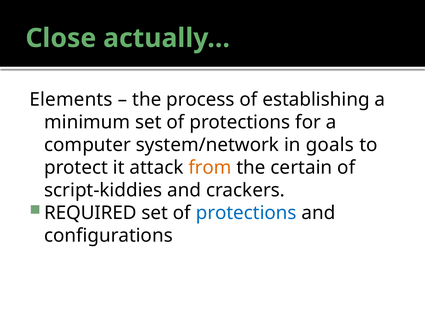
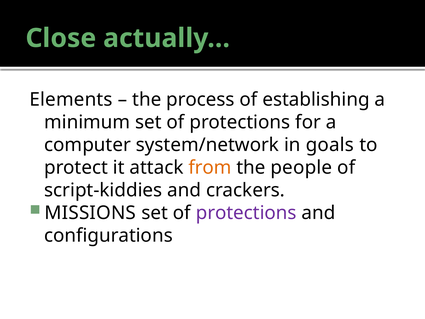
certain: certain -> people
REQUIRED: REQUIRED -> MISSIONS
protections at (246, 213) colour: blue -> purple
